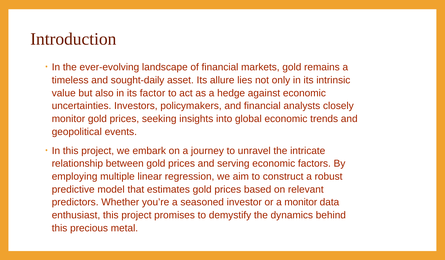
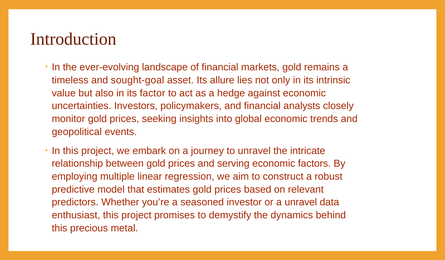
sought-daily: sought-daily -> sought-goal
a monitor: monitor -> unravel
